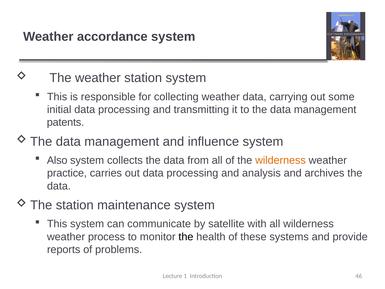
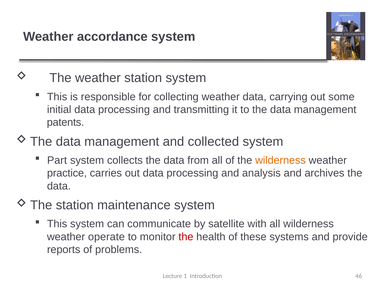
influence: influence -> collected
Also: Also -> Part
process: process -> operate
the at (186, 237) colour: black -> red
